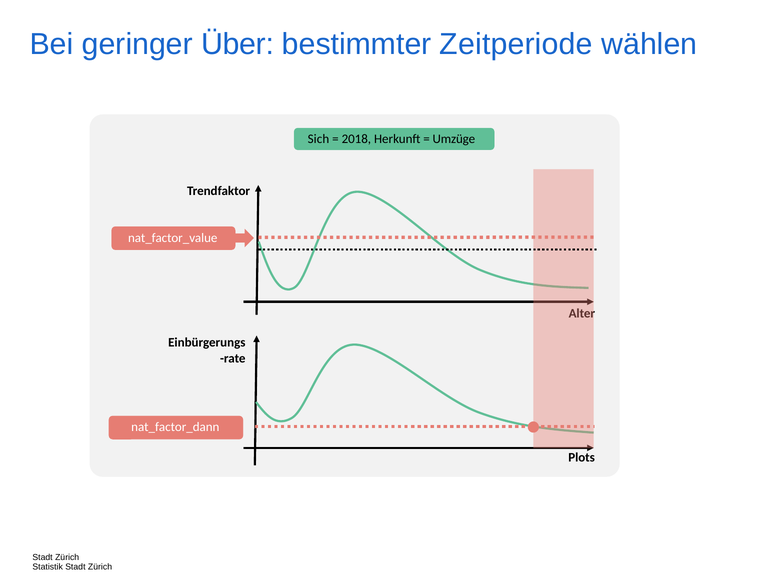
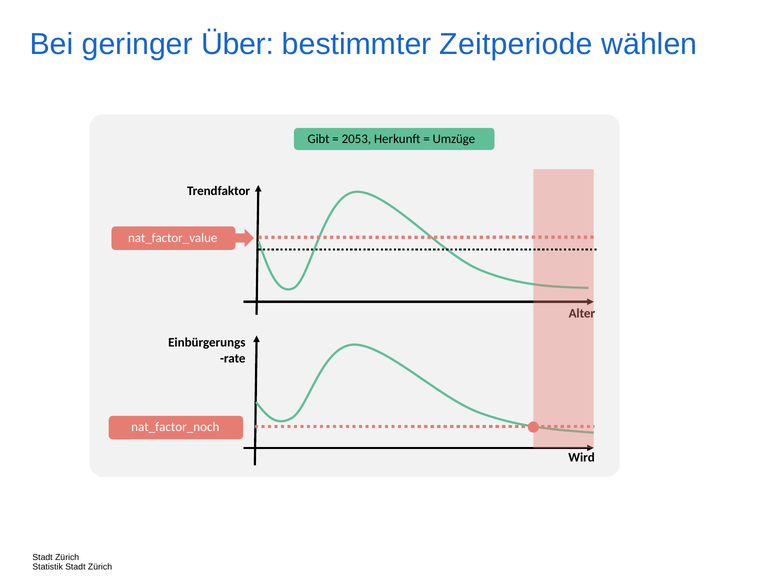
Sich: Sich -> Gibt
2018: 2018 -> 2053
nat_factor_dann: nat_factor_dann -> nat_factor_noch
Plots: Plots -> Wird
